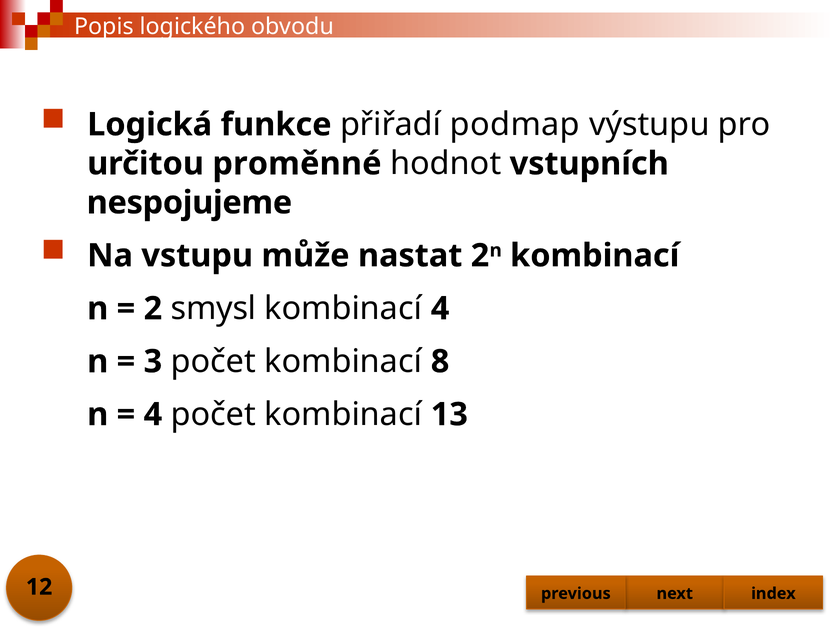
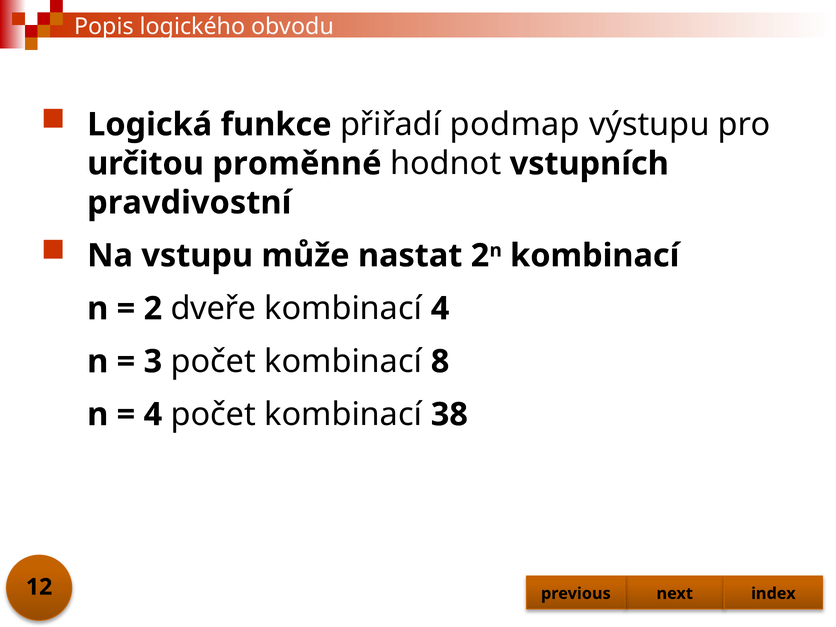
nespojujeme: nespojujeme -> pravdivostní
smysl: smysl -> dveře
13: 13 -> 38
